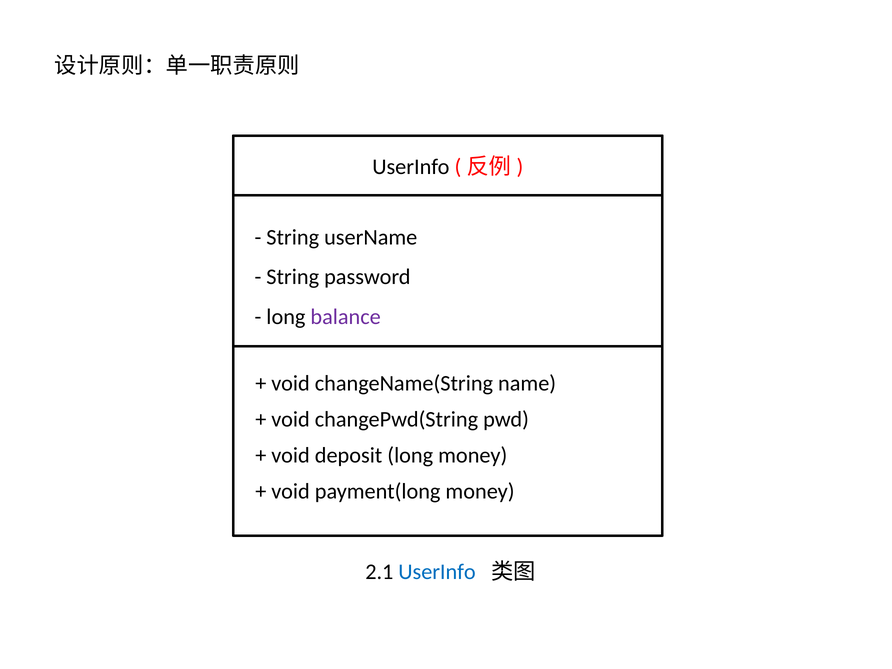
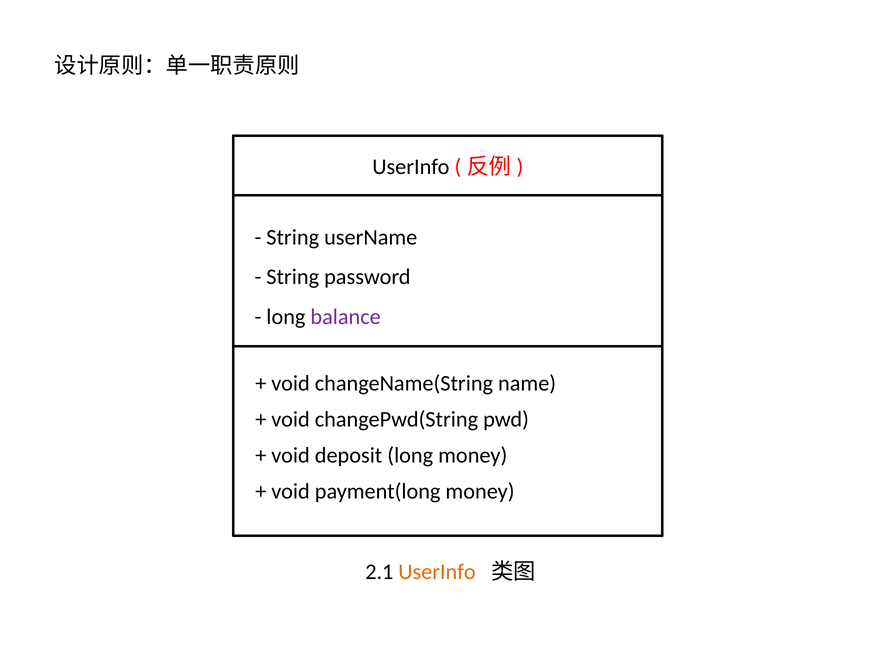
UserInfo at (437, 572) colour: blue -> orange
